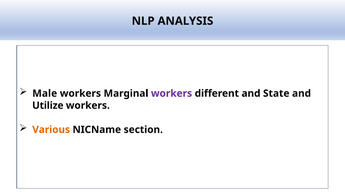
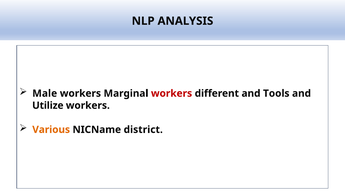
workers at (172, 93) colour: purple -> red
State: State -> Tools
section: section -> district
